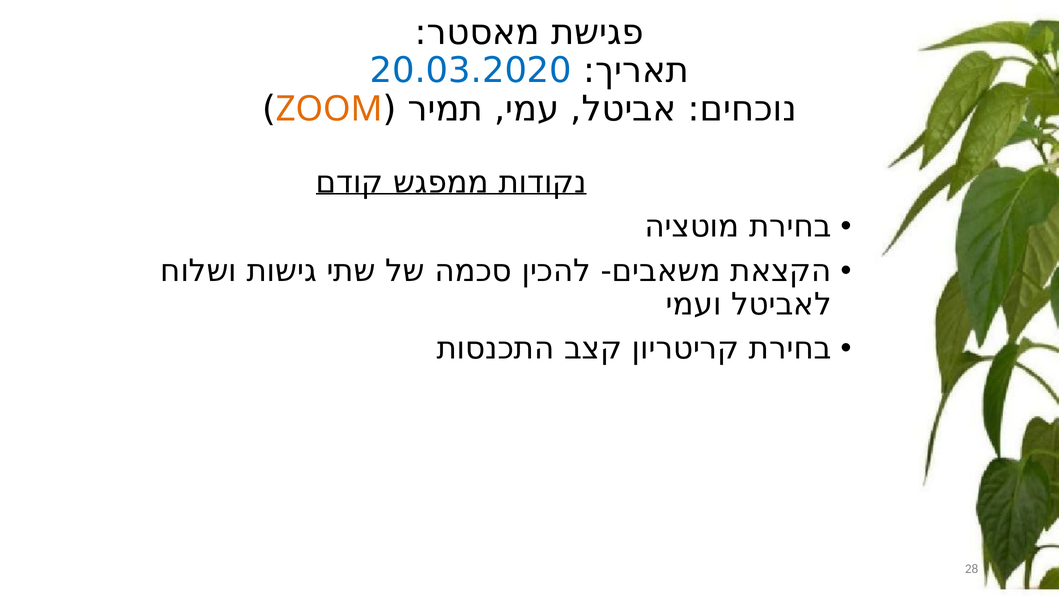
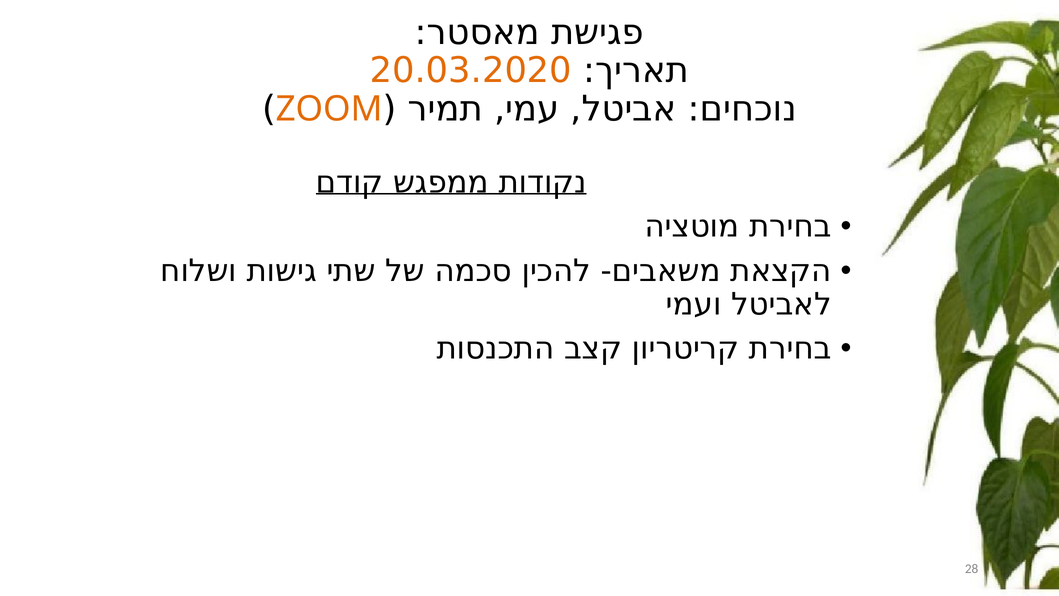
20.03.2020 colour: blue -> orange
